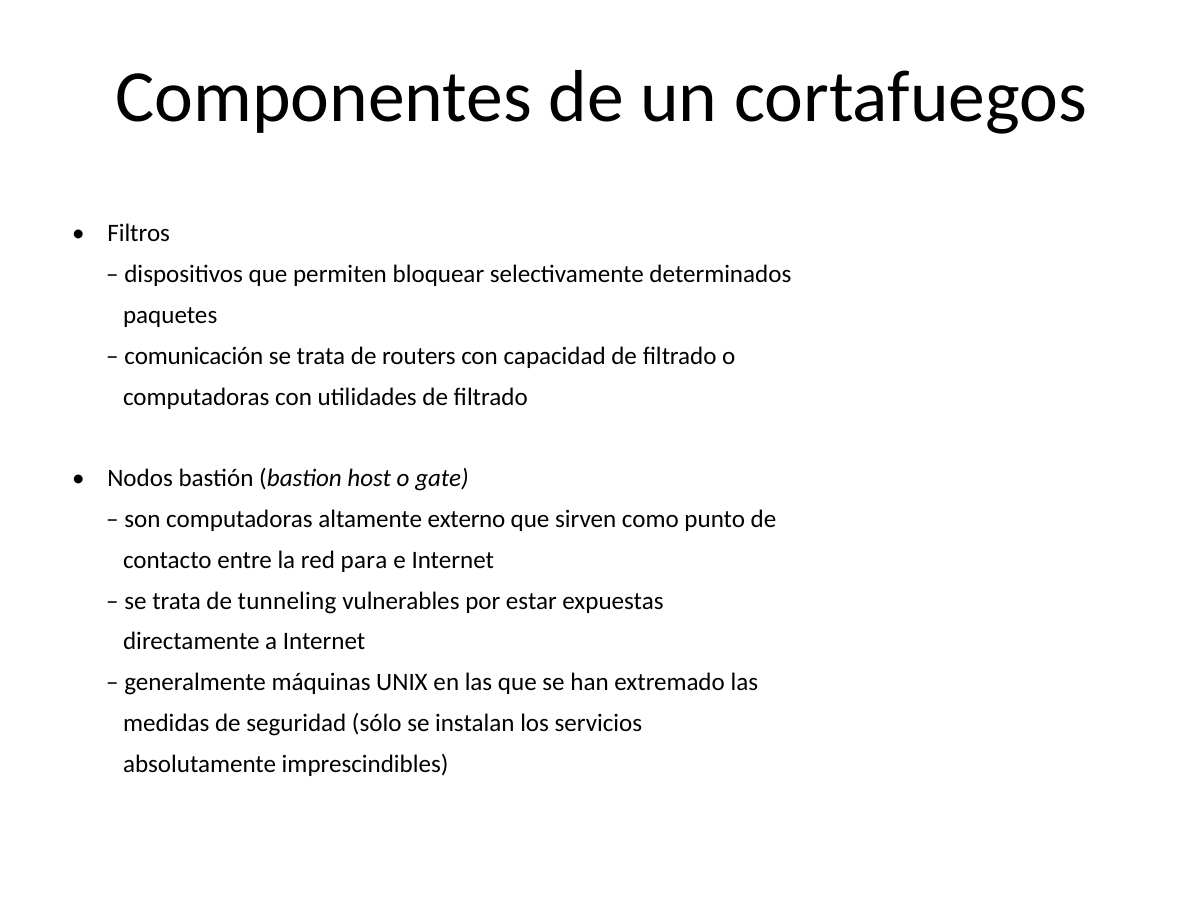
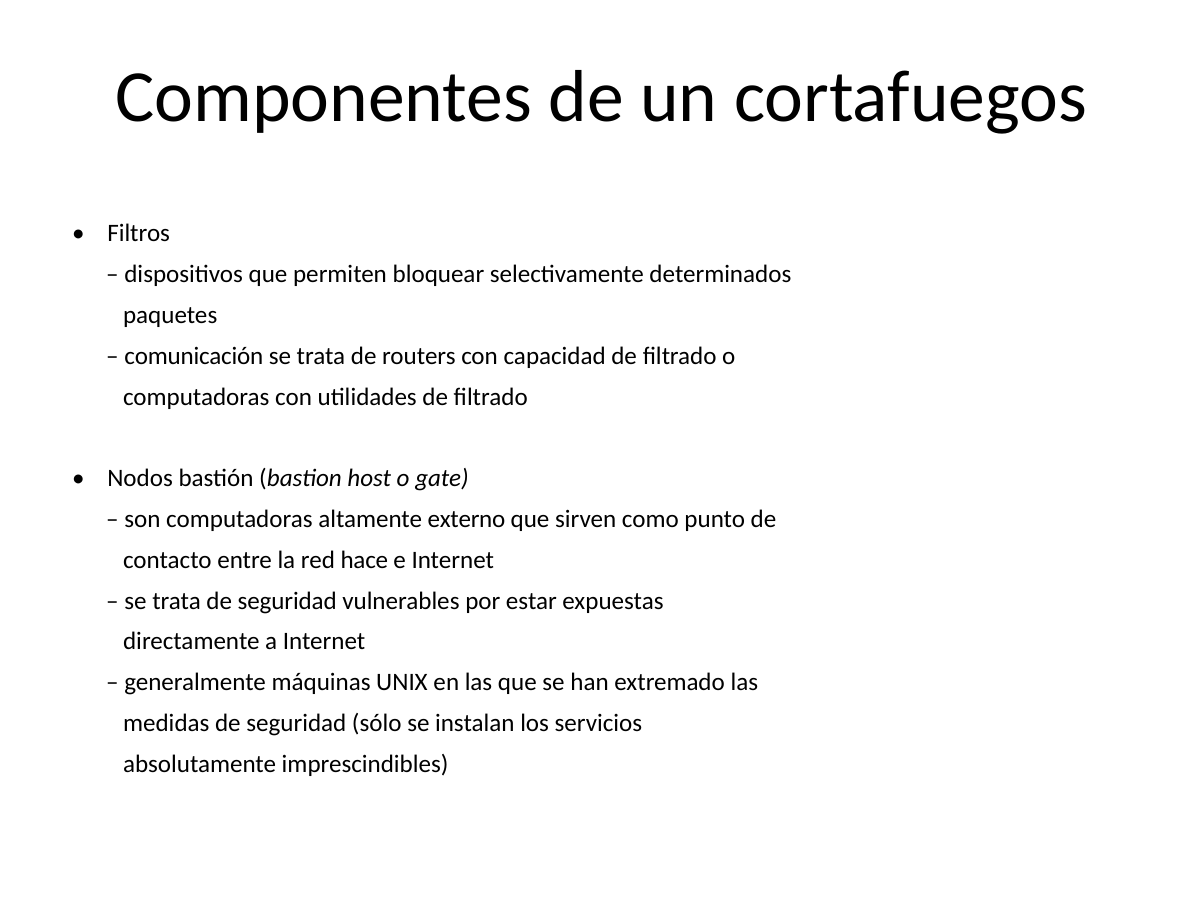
para: para -> hace
trata de tunneling: tunneling -> seguridad
